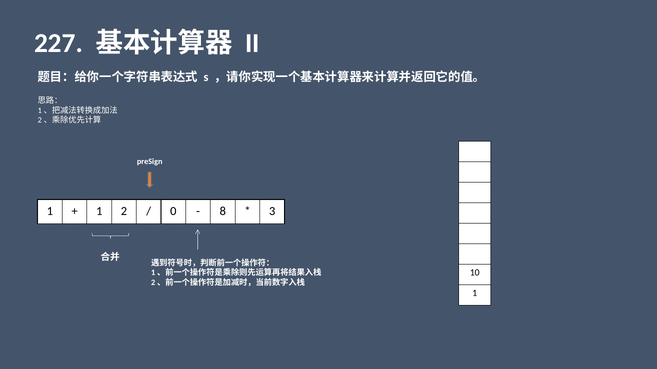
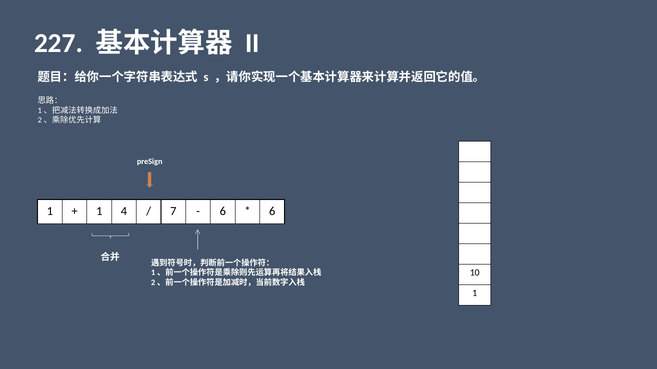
2: 2 -> 4
0: 0 -> 7
8 at (223, 211): 8 -> 6
3 at (272, 211): 3 -> 6
